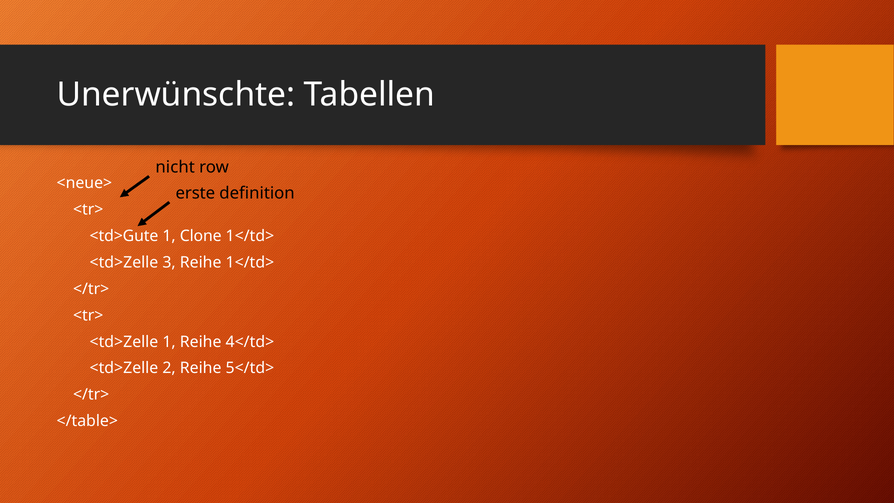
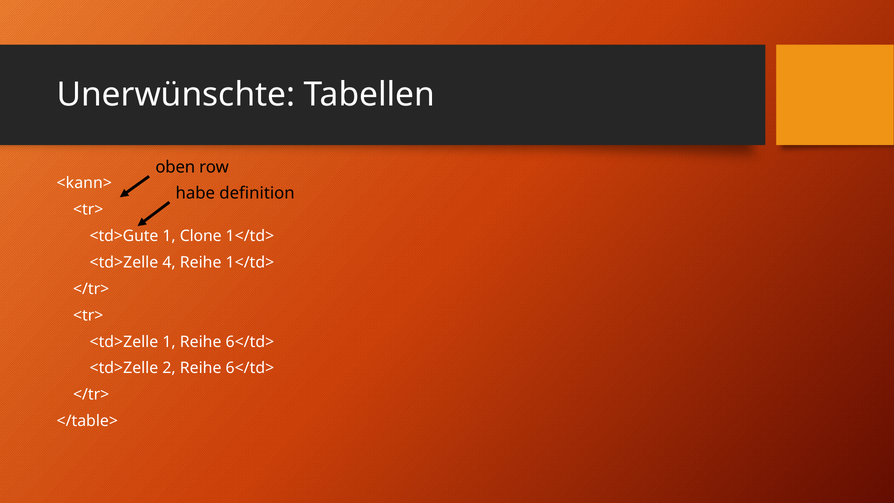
nicht: nicht -> oben
<neue>: <neue> -> <kann>
erste: erste -> habe
3: 3 -> 4
1 Reihe 4</td>: 4</td> -> 6</td>
2 Reihe 5</td>: 5</td> -> 6</td>
